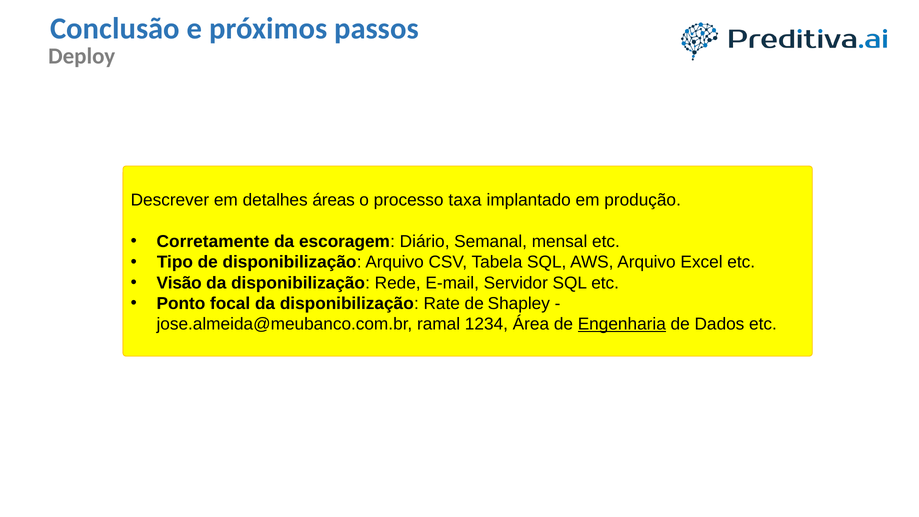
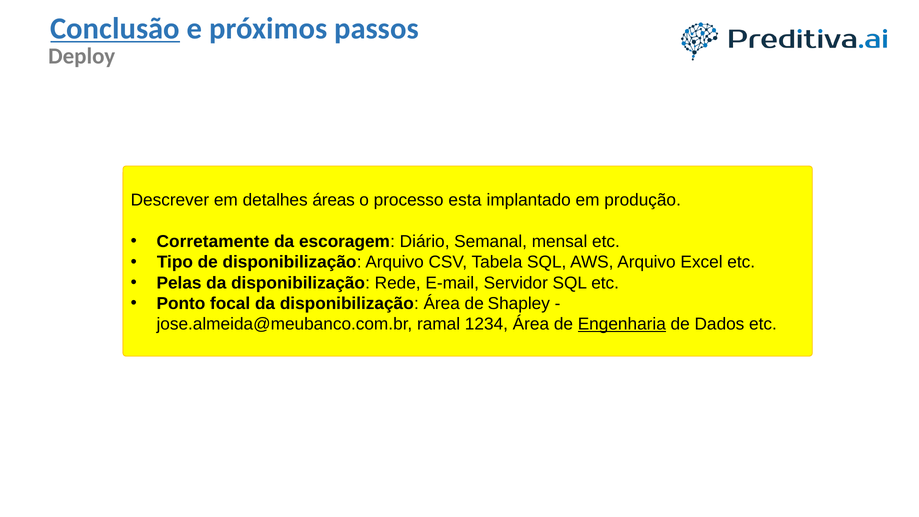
Conclusão underline: none -> present
taxa: taxa -> esta
Visão: Visão -> Pelas
disponibilização Rate: Rate -> Área
